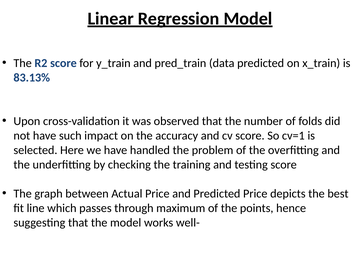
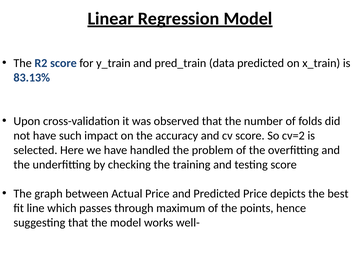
cv=1: cv=1 -> cv=2
